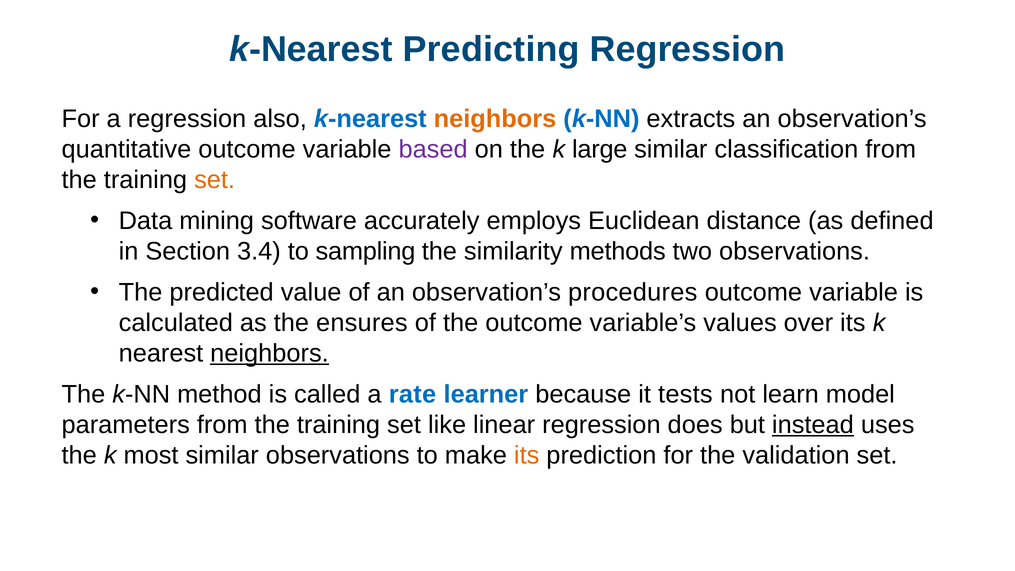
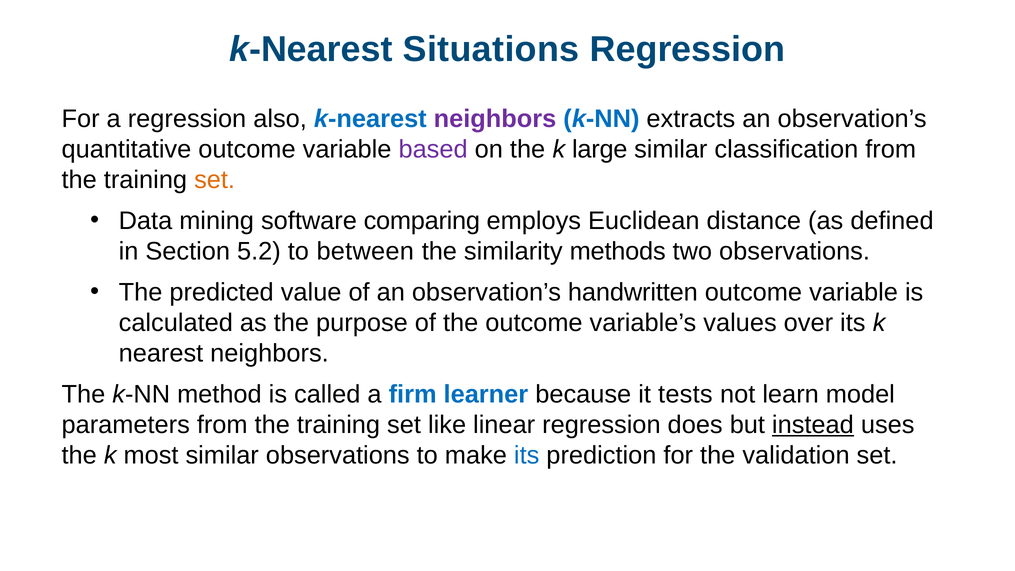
Predicting: Predicting -> Situations
neighbors at (495, 119) colour: orange -> purple
accurately: accurately -> comparing
3.4: 3.4 -> 5.2
sampling: sampling -> between
procedures: procedures -> handwritten
ensures: ensures -> purpose
neighbors at (270, 353) underline: present -> none
rate: rate -> firm
its at (527, 455) colour: orange -> blue
